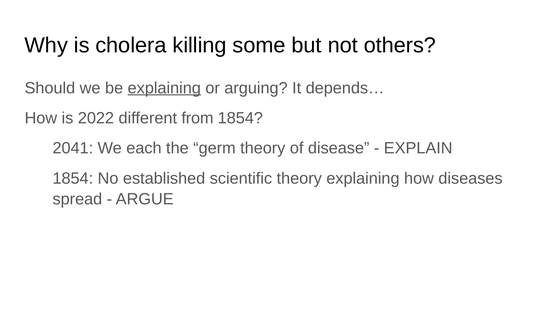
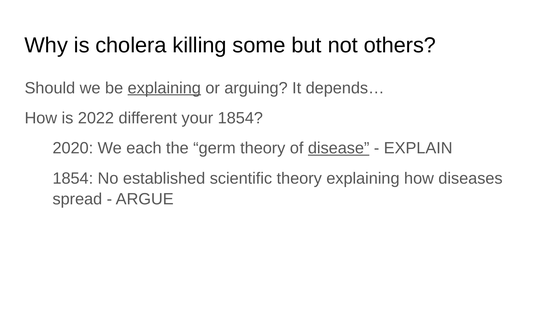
from: from -> your
2041: 2041 -> 2020
disease underline: none -> present
